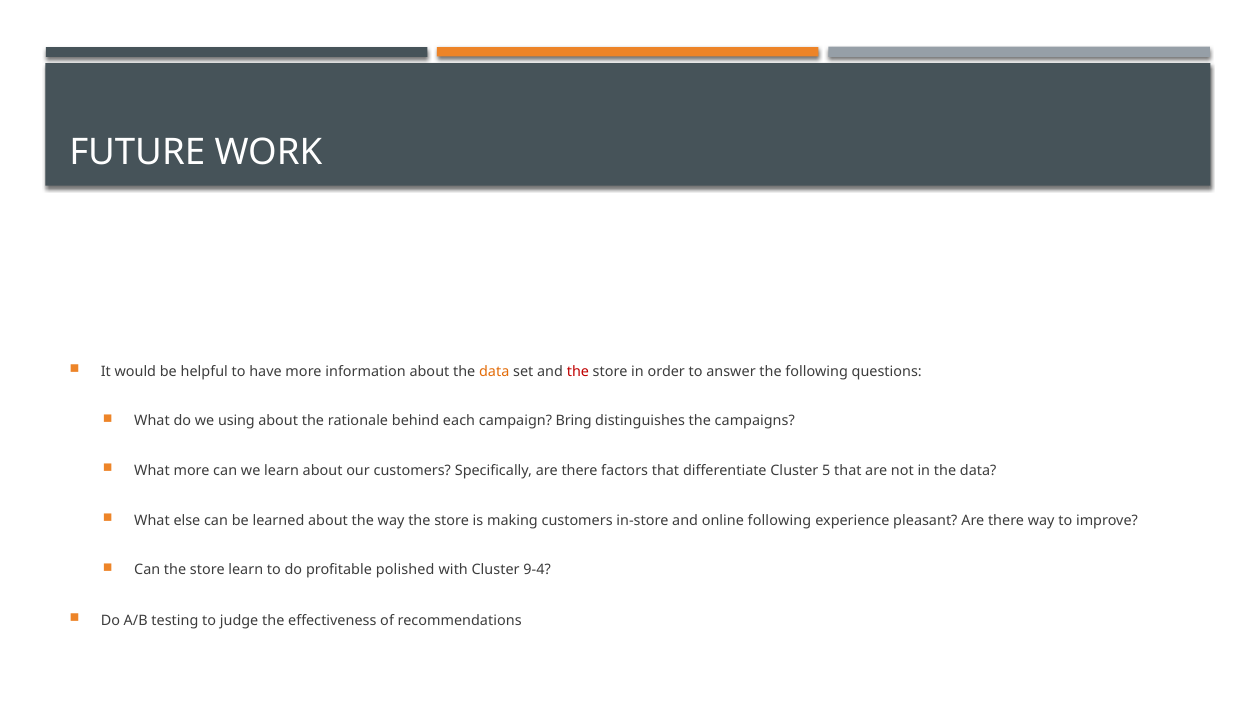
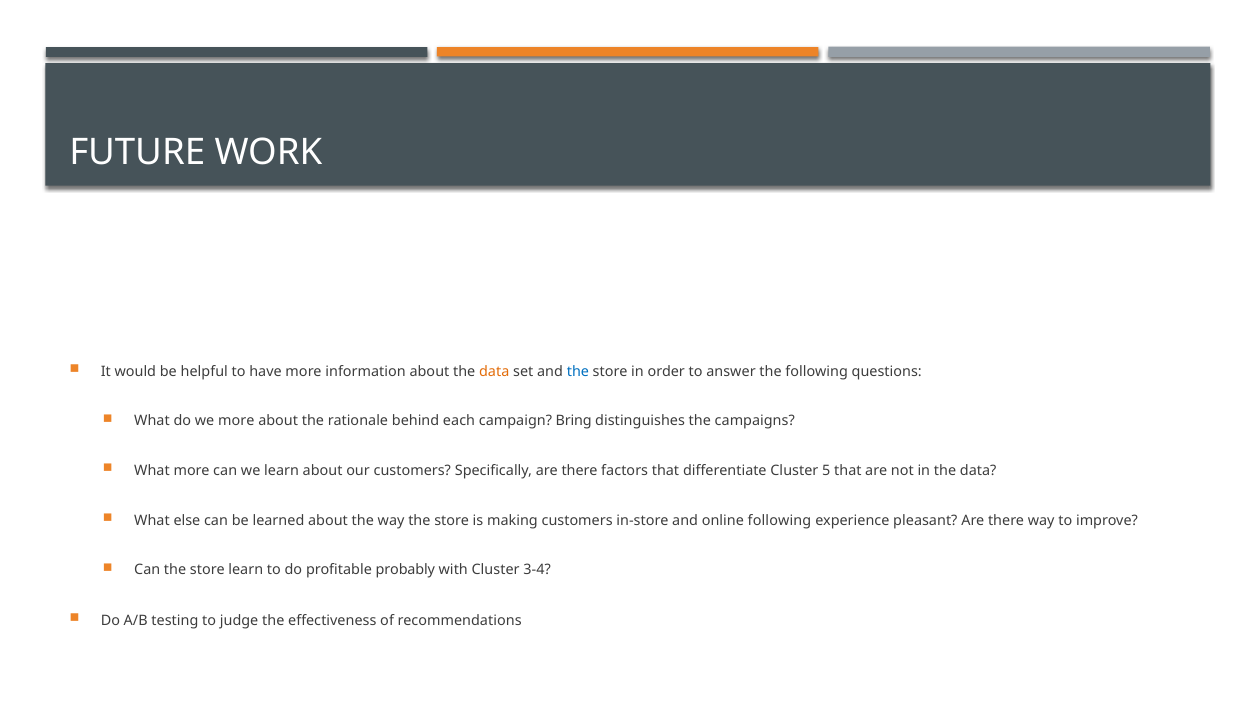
the at (578, 372) colour: red -> blue
we using: using -> more
polished: polished -> probably
9-4: 9-4 -> 3-4
